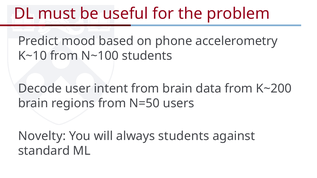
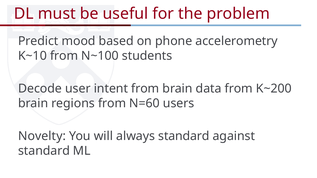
N=50: N=50 -> N=60
always students: students -> standard
